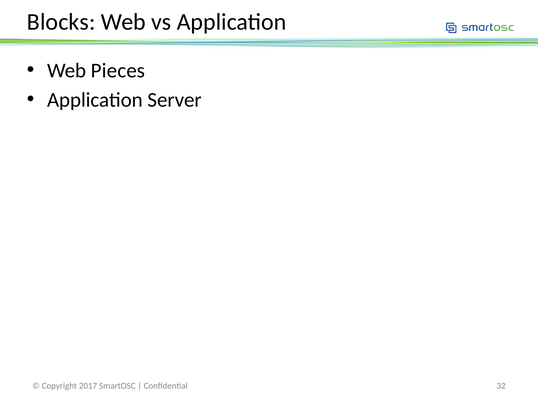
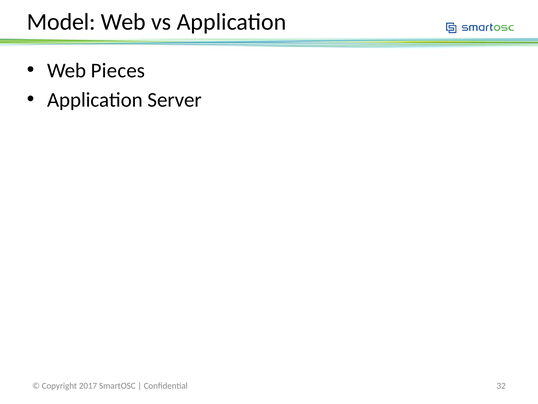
Blocks: Blocks -> Model
